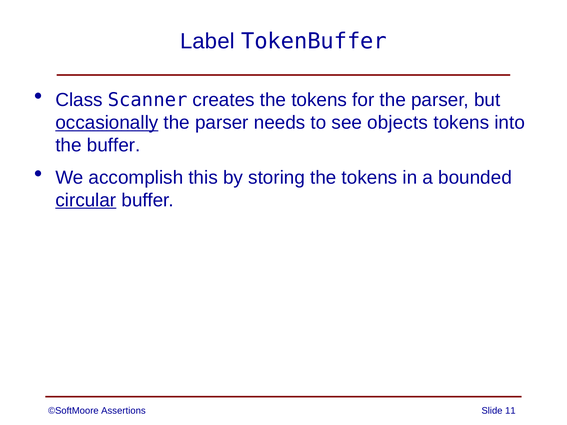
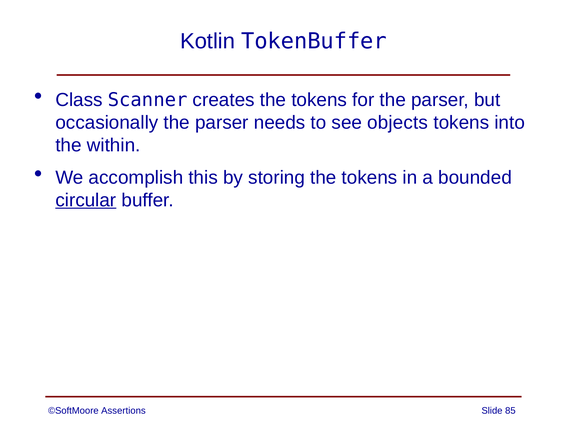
Label: Label -> Kotlin
occasionally underline: present -> none
the buffer: buffer -> within
11: 11 -> 85
